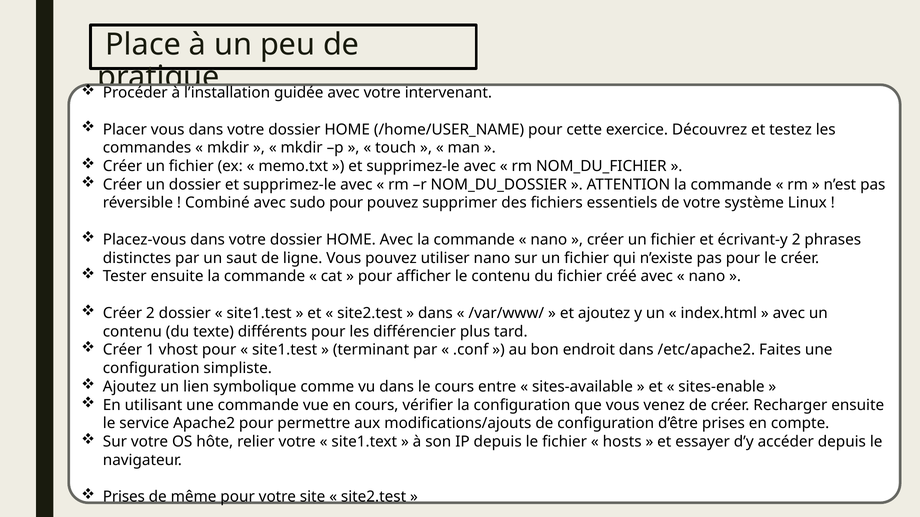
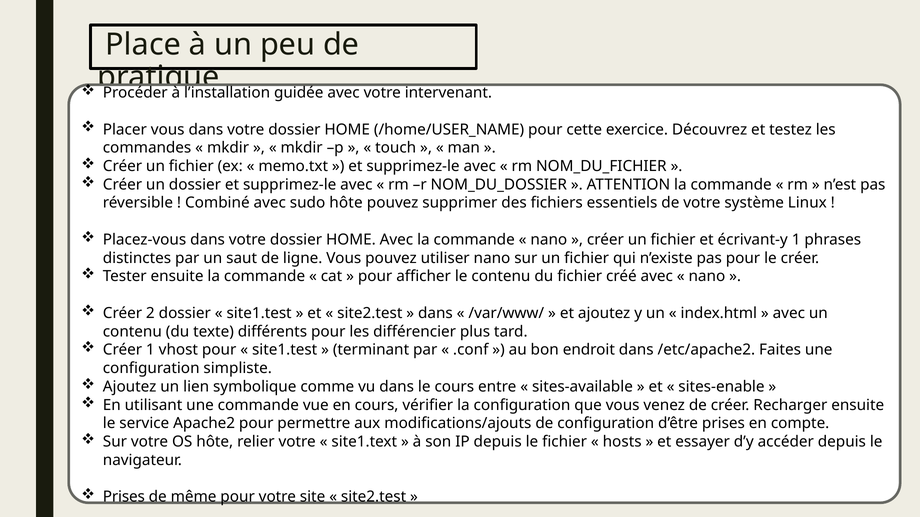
sudo pour: pour -> hôte
écrivant-y 2: 2 -> 1
